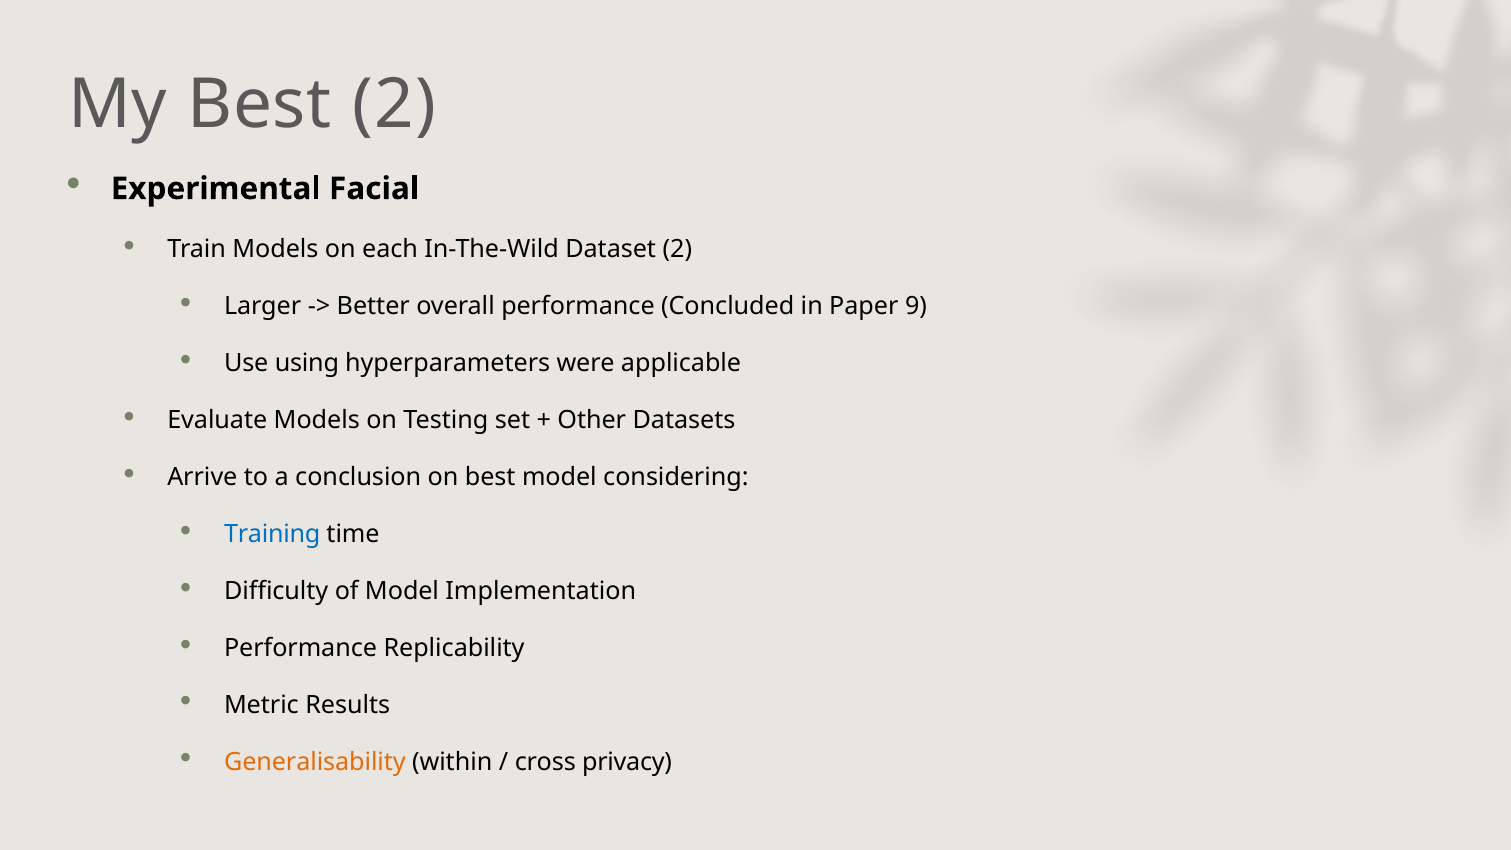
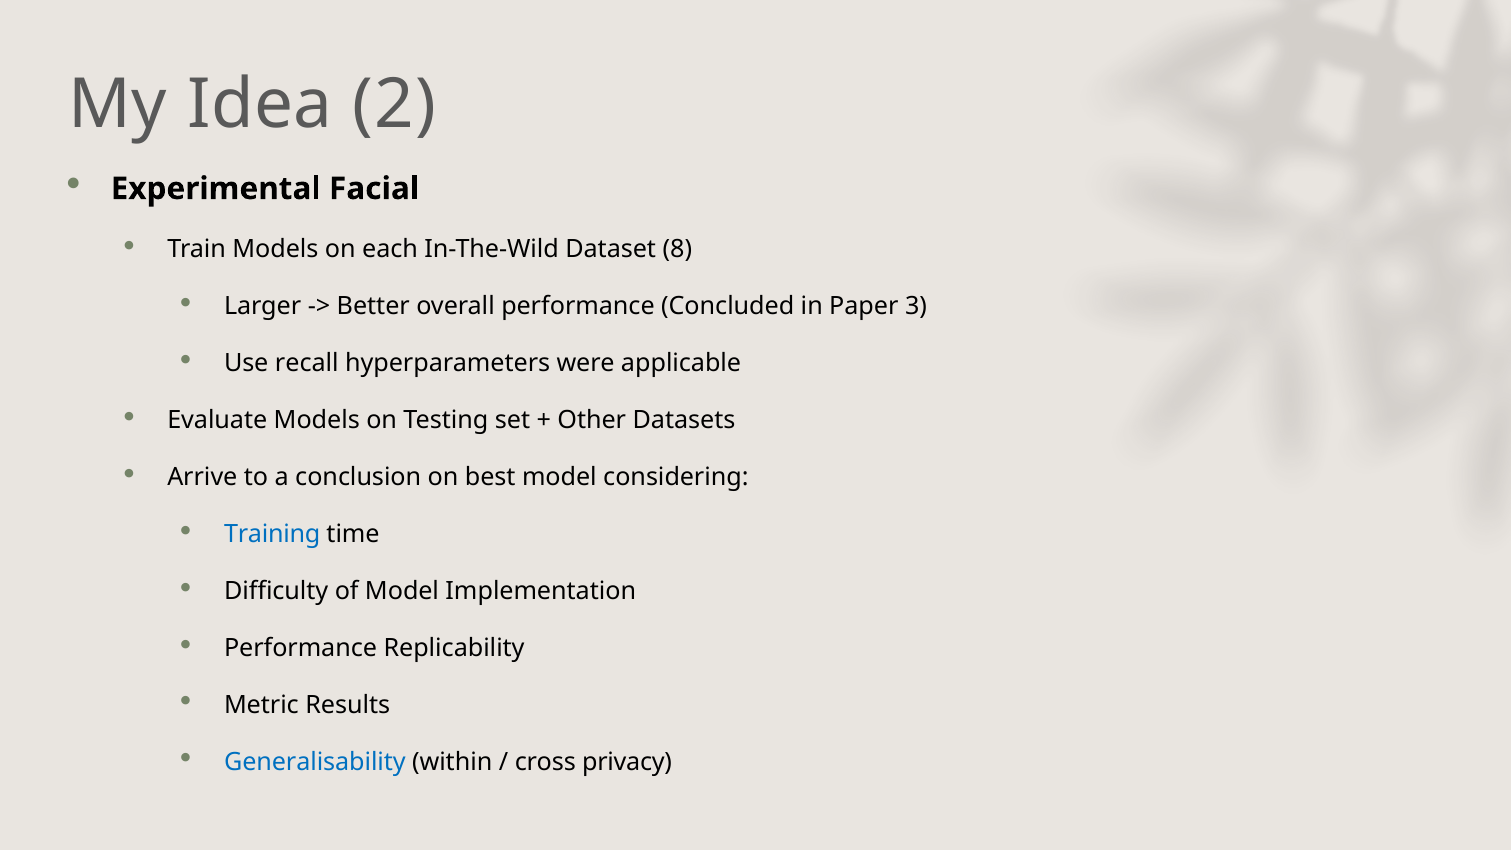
My Best: Best -> Idea
Dataset 2: 2 -> 8
9: 9 -> 3
using: using -> recall
Generalisability colour: orange -> blue
